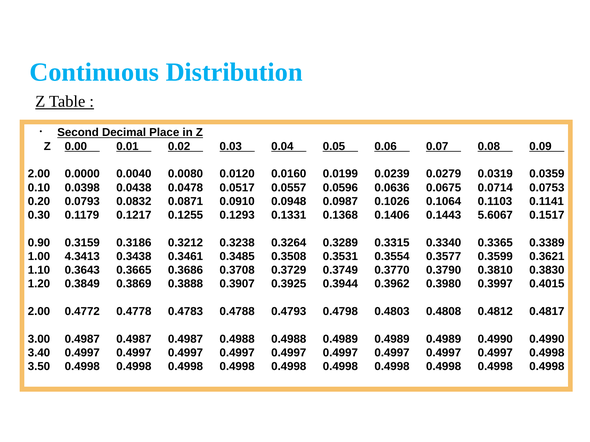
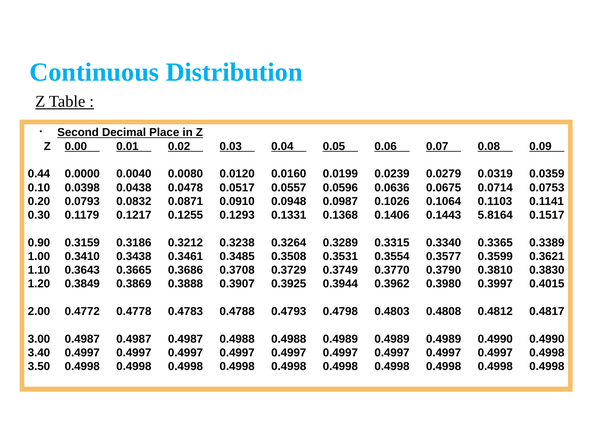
2.00 at (39, 174): 2.00 -> 0.44
5.6067: 5.6067 -> 5.8164
4.3413: 4.3413 -> 0.3410
